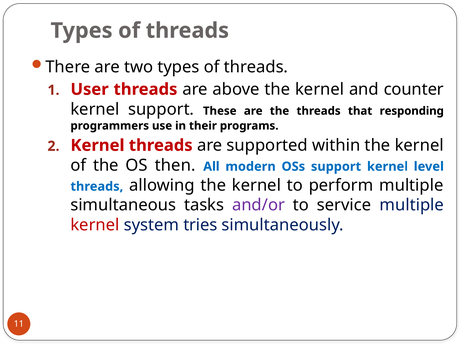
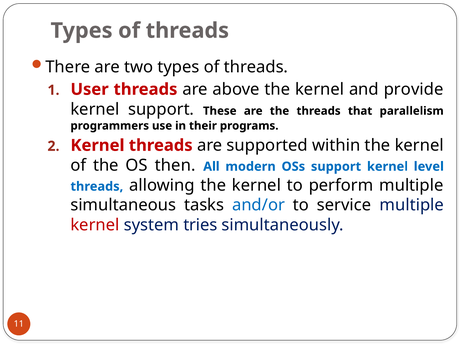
counter: counter -> provide
responding: responding -> parallelism
and/or colour: purple -> blue
